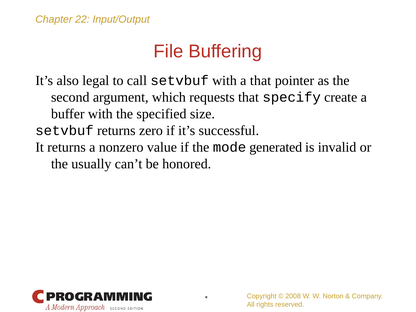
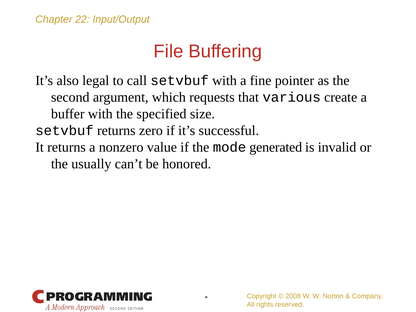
a that: that -> fine
specify: specify -> various
